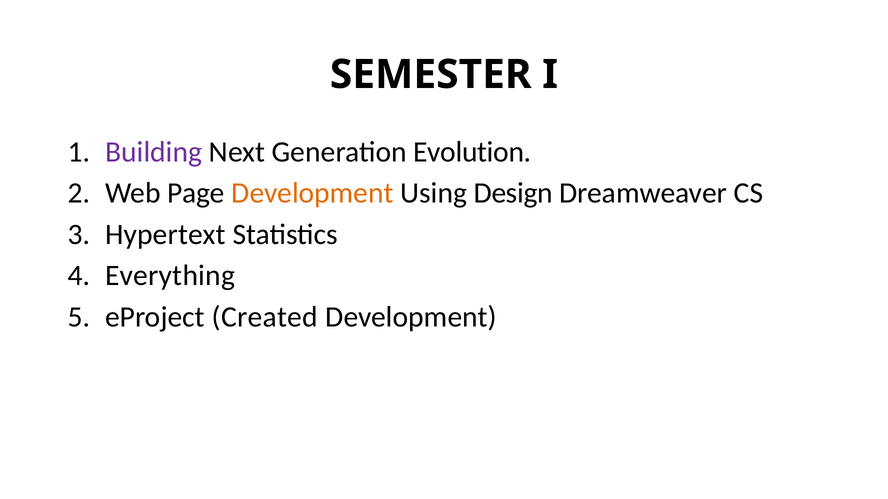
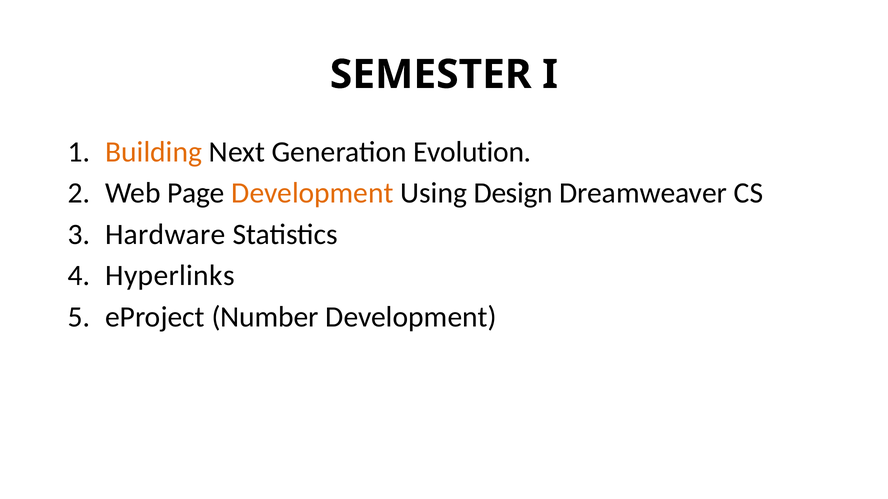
Building colour: purple -> orange
Hypertext: Hypertext -> Hardware
Everything: Everything -> Hyperlinks
Created: Created -> Number
